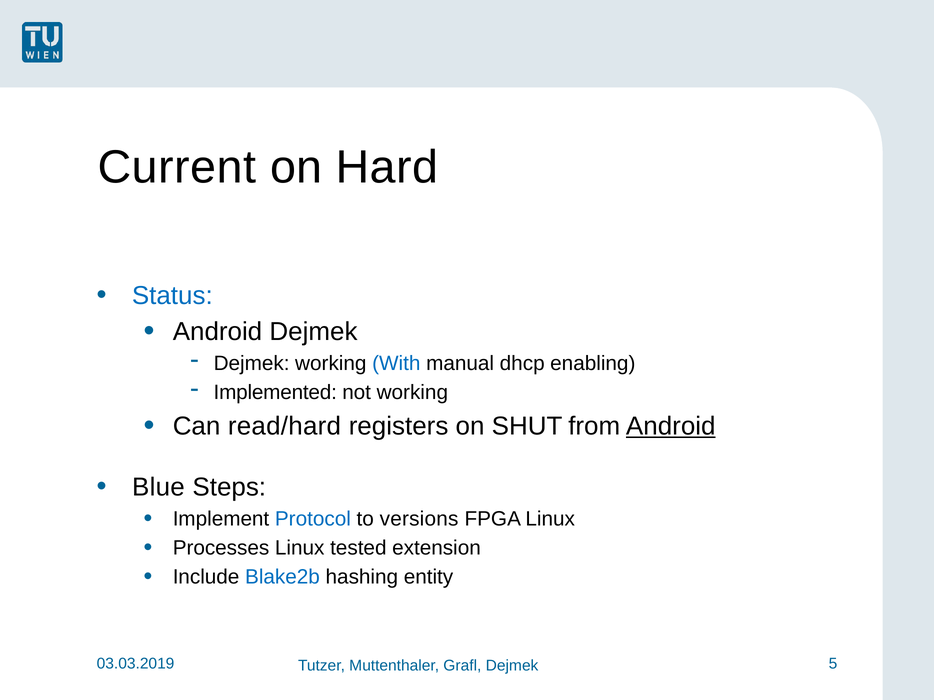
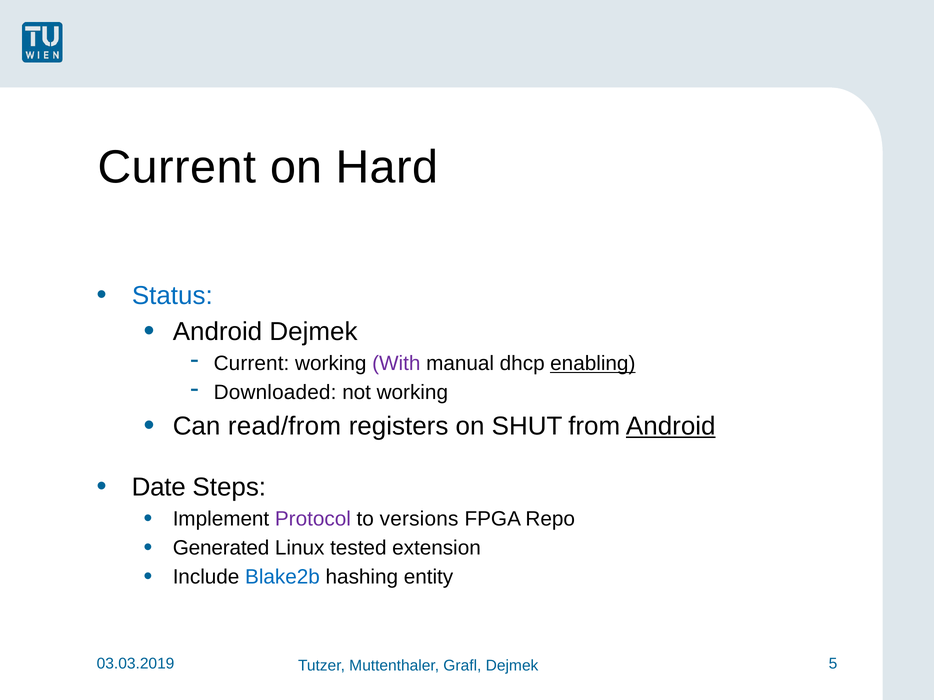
Dejmek at (252, 364): Dejmek -> Current
With colour: blue -> purple
enabling underline: none -> present
Implemented: Implemented -> Downloaded
read/hard: read/hard -> read/from
Blue: Blue -> Date
Protocol colour: blue -> purple
FPGA Linux: Linux -> Repo
Processes: Processes -> Generated
